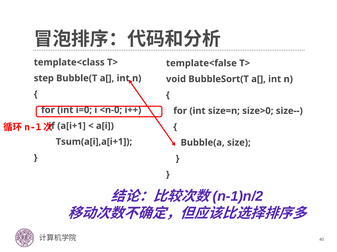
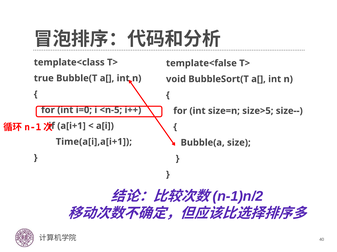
step: step -> true
<n-0: <n-0 -> <n-5
size>0: size>0 -> size>5
Tsum(a[i],a[i+1: Tsum(a[i],a[i+1 -> Time(a[i],a[i+1
